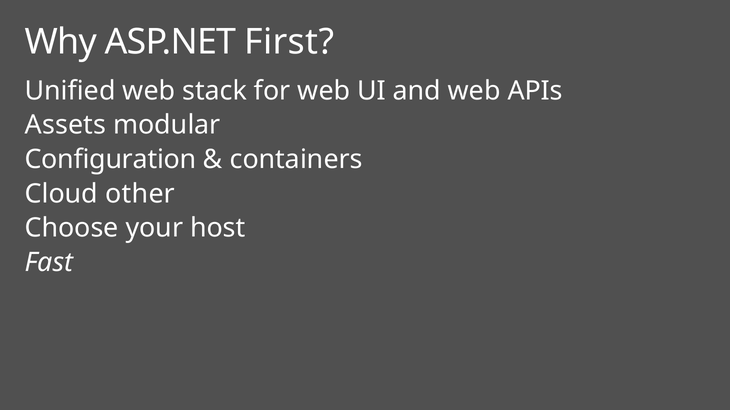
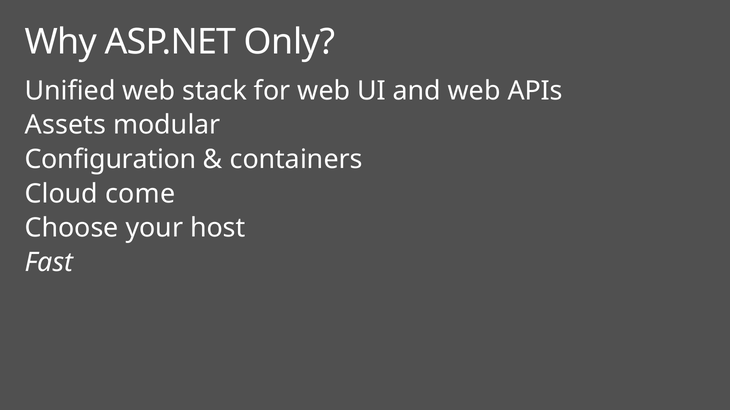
First: First -> Only
other: other -> come
